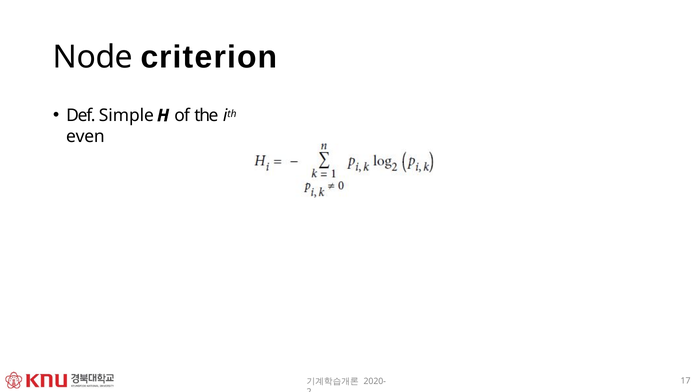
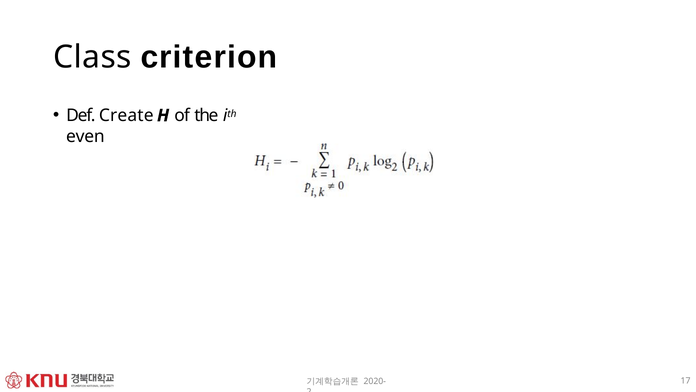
Node: Node -> Class
Simple: Simple -> Create
